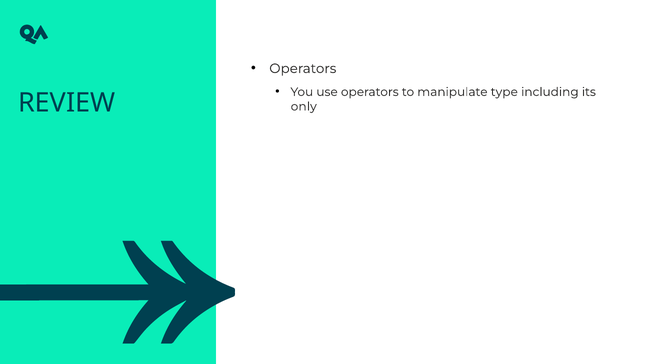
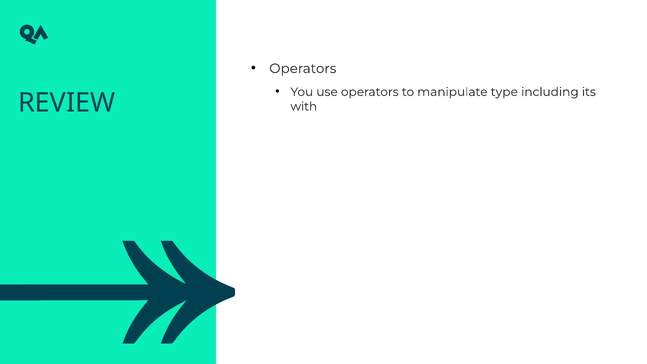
only: only -> with
